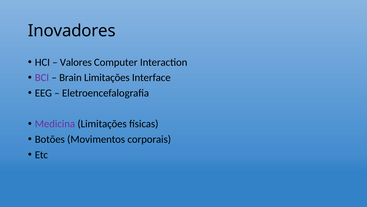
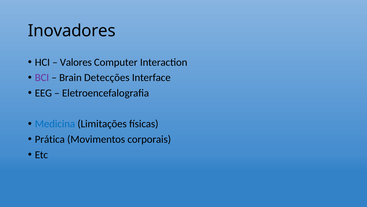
Brain Limitações: Limitações -> Detecções
Medicina colour: purple -> blue
Botões: Botões -> Prática
